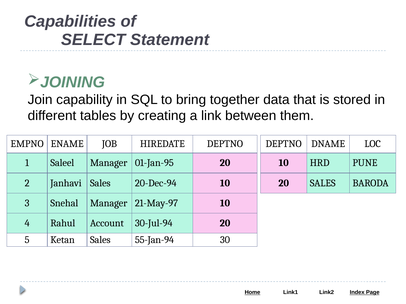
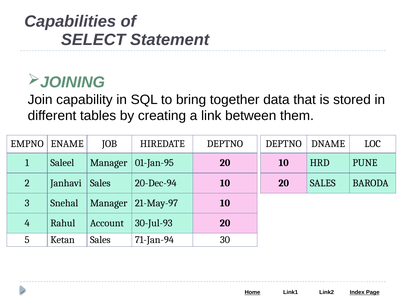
30-Jul-94: 30-Jul-94 -> 30-Jul-93
55-Jan-94: 55-Jan-94 -> 71-Jan-94
